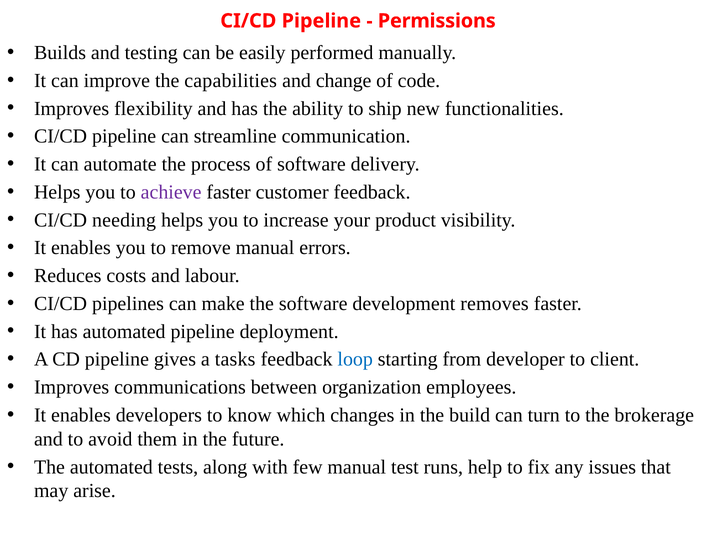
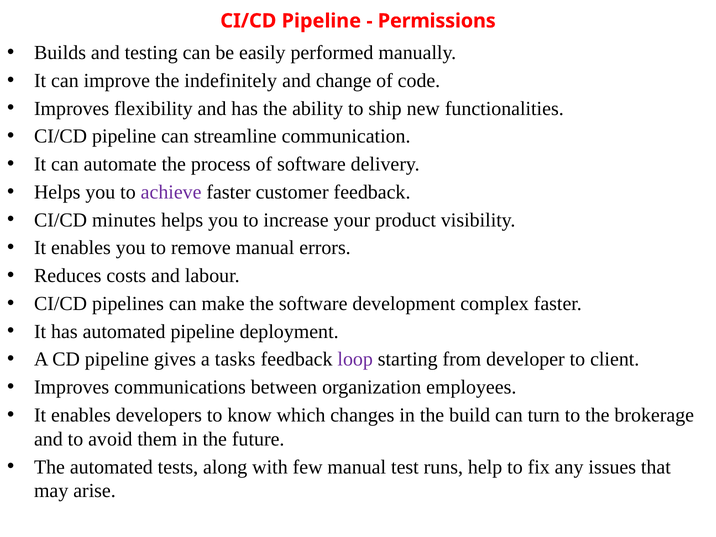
capabilities: capabilities -> indefinitely
needing: needing -> minutes
removes: removes -> complex
loop colour: blue -> purple
